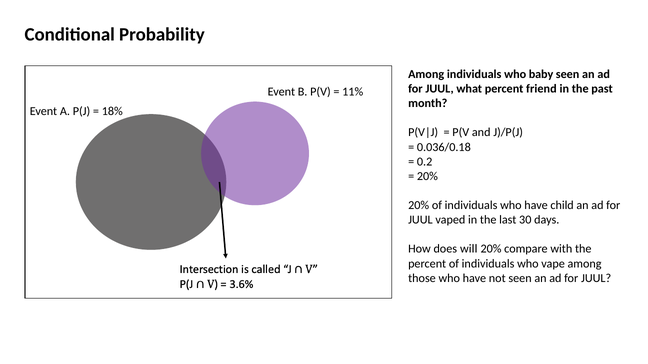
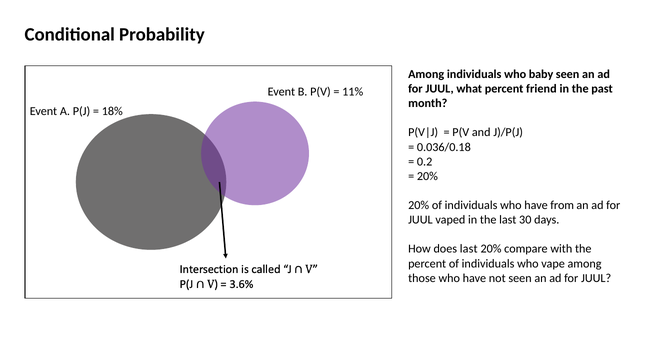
child: child -> from
does will: will -> last
